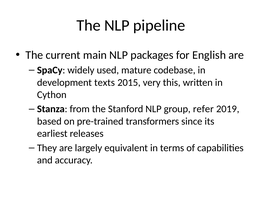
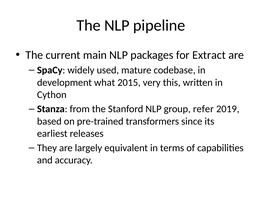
English: English -> Extract
texts: texts -> what
